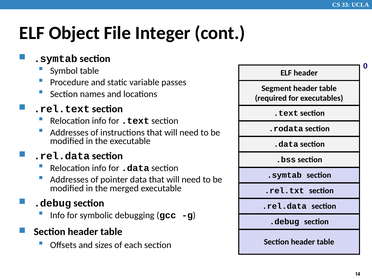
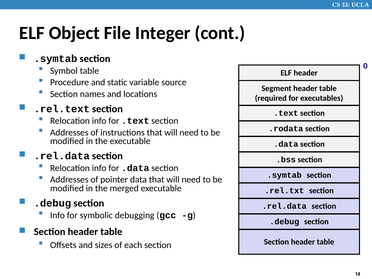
passes: passes -> source
